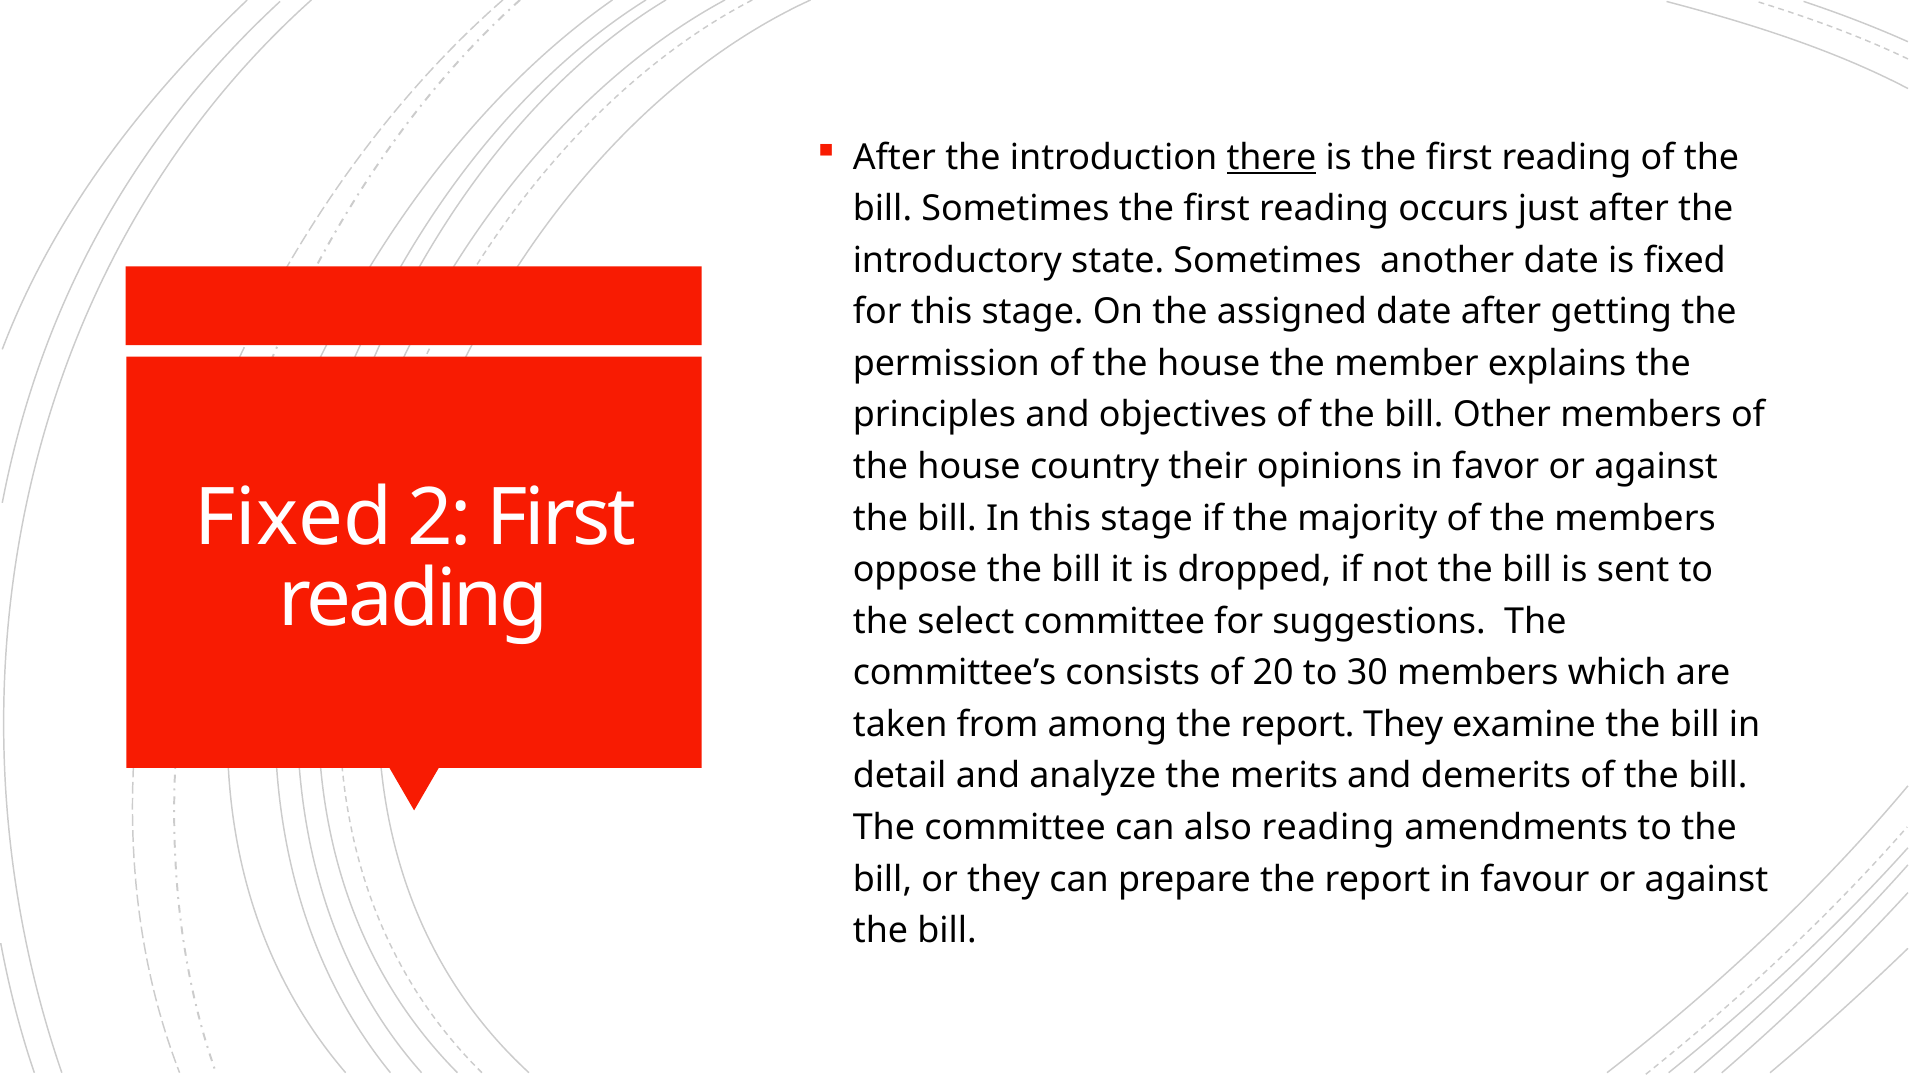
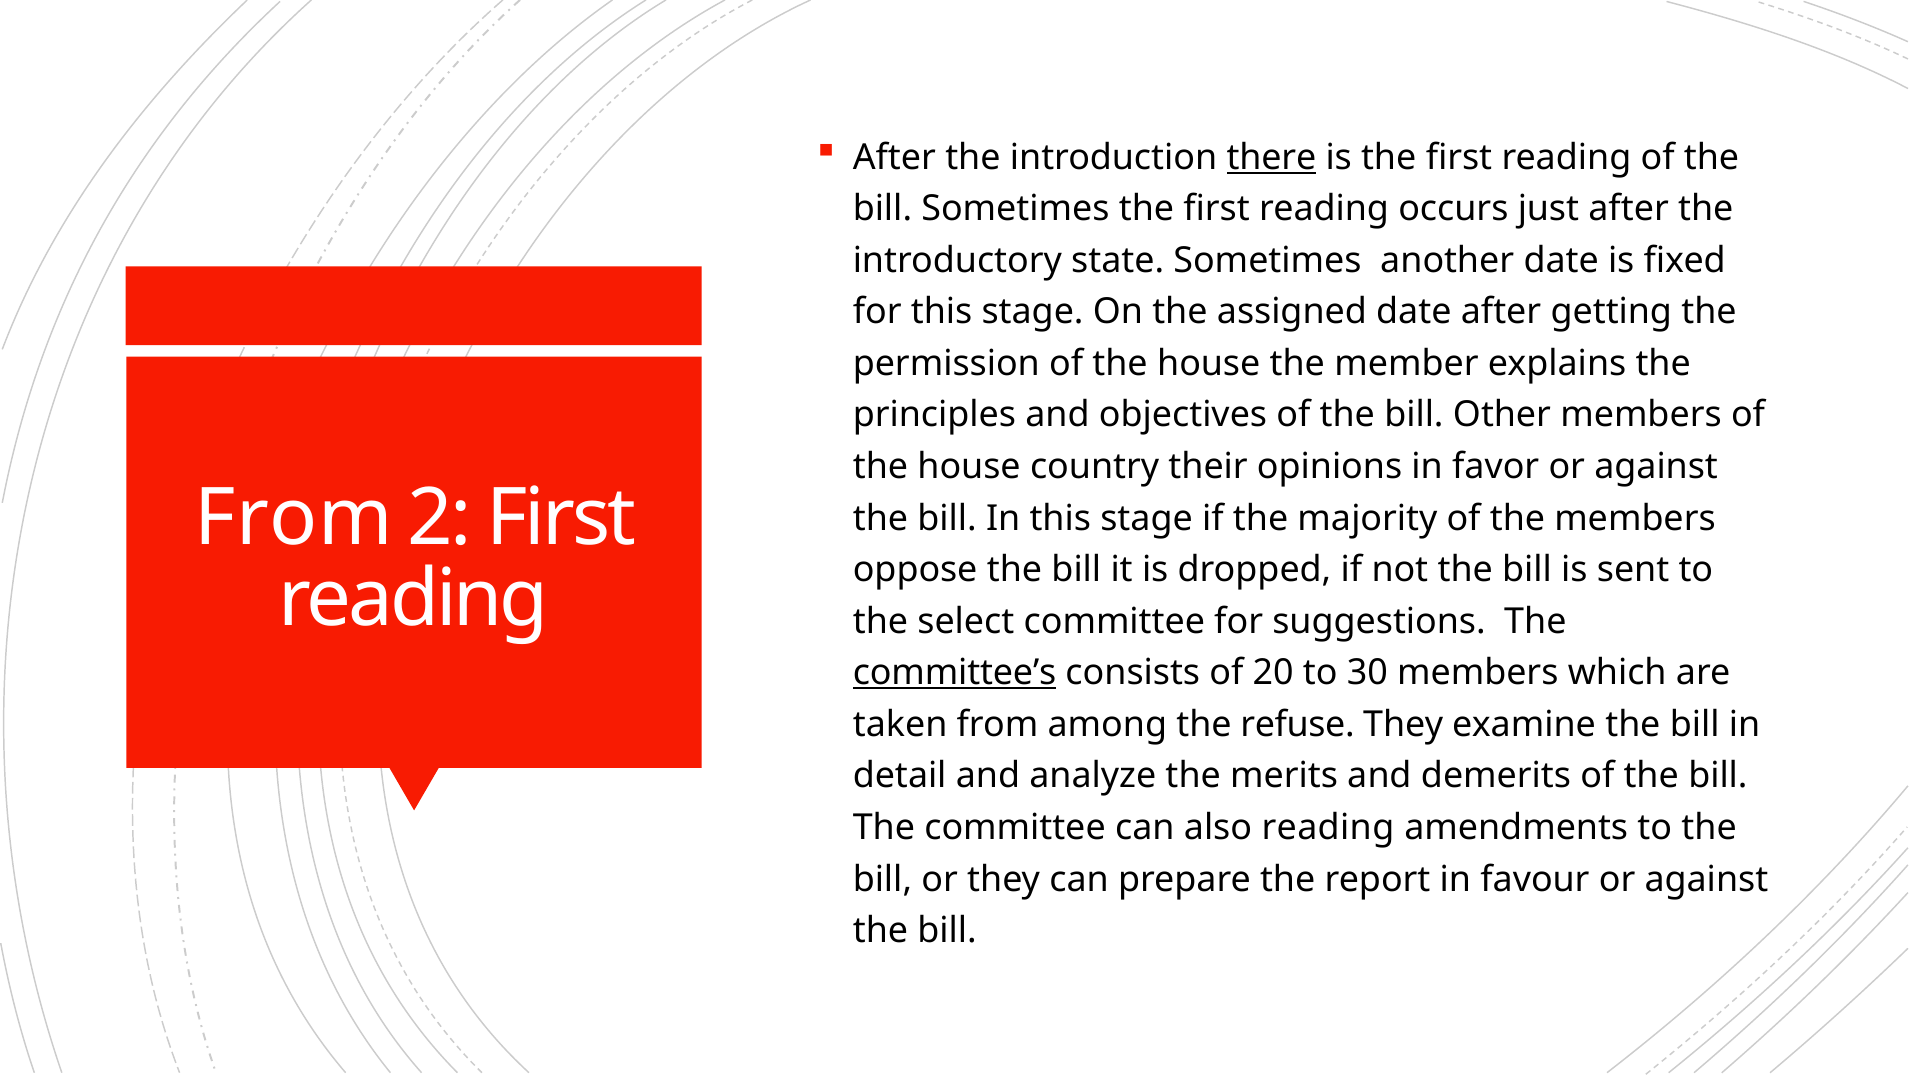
Fixed at (294, 519): Fixed -> From
committee’s underline: none -> present
among the report: report -> refuse
